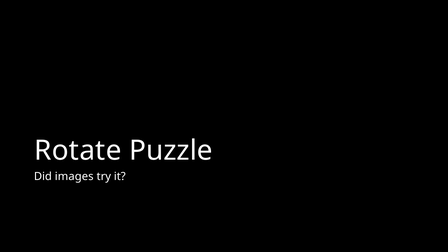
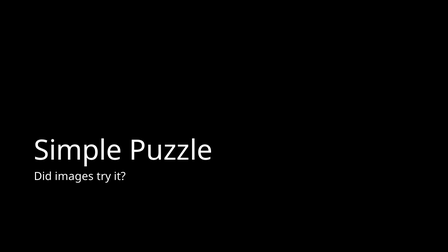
Rotate: Rotate -> Simple
